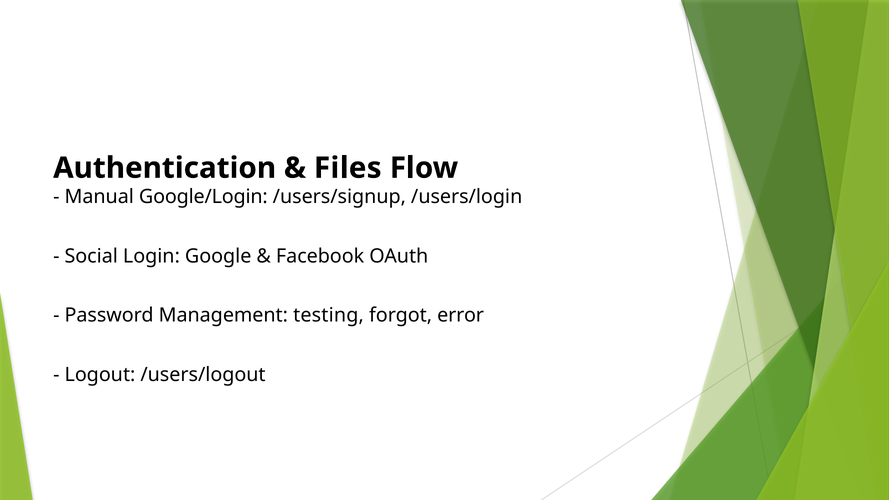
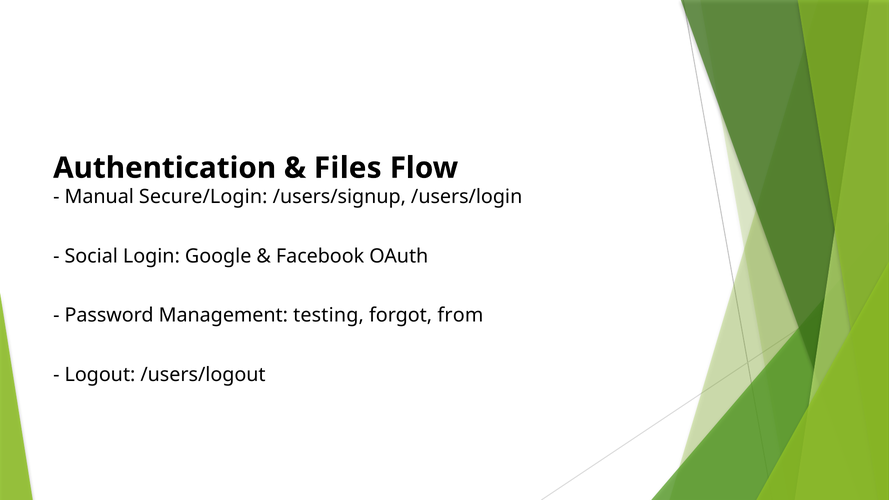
Google/Login: Google/Login -> Secure/Login
error: error -> from
